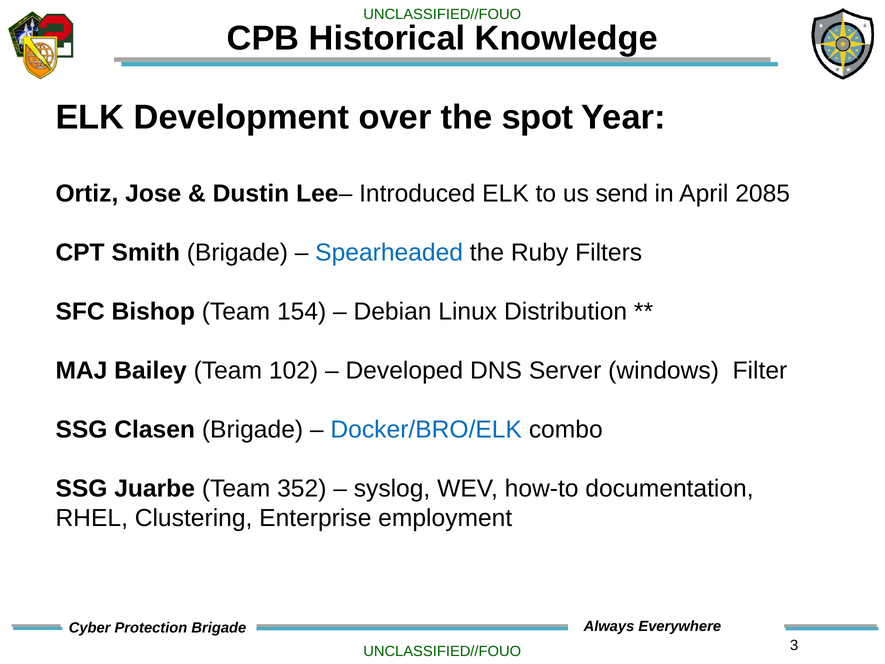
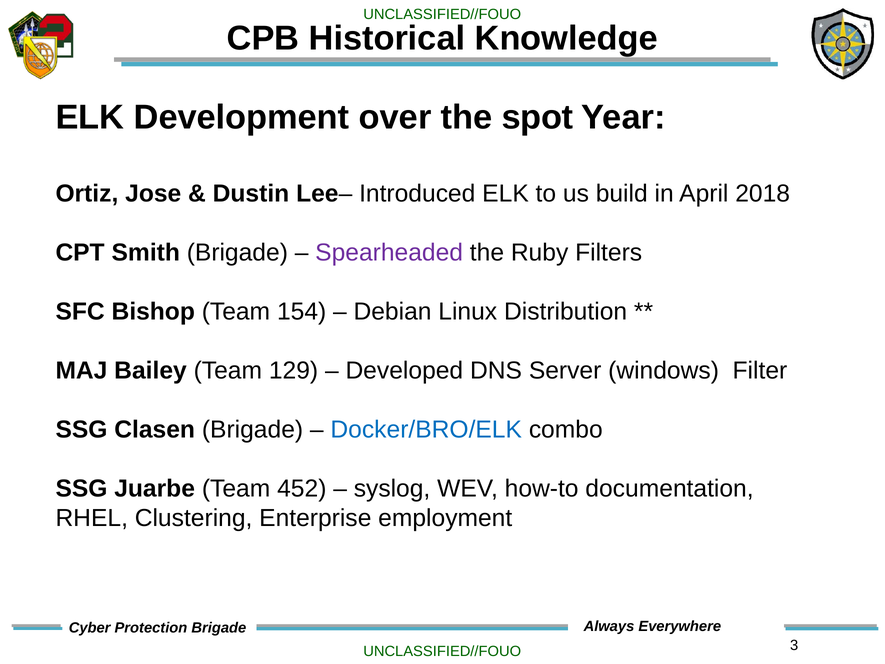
send: send -> build
2085: 2085 -> 2018
Spearheaded colour: blue -> purple
102: 102 -> 129
352: 352 -> 452
